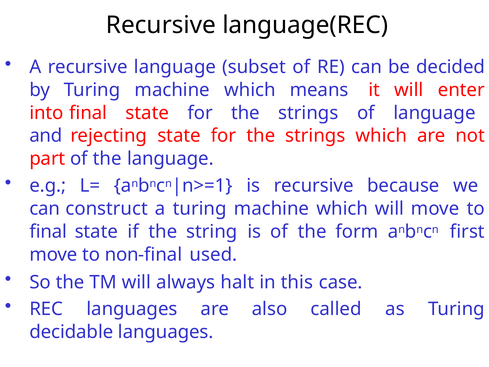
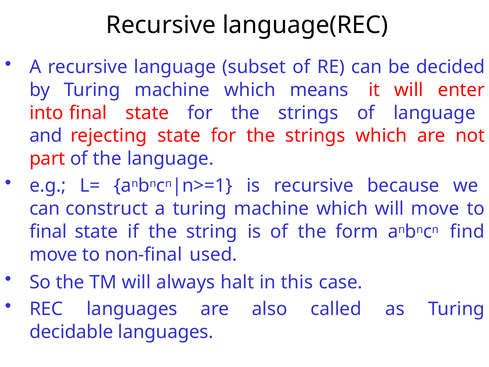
first: first -> find
